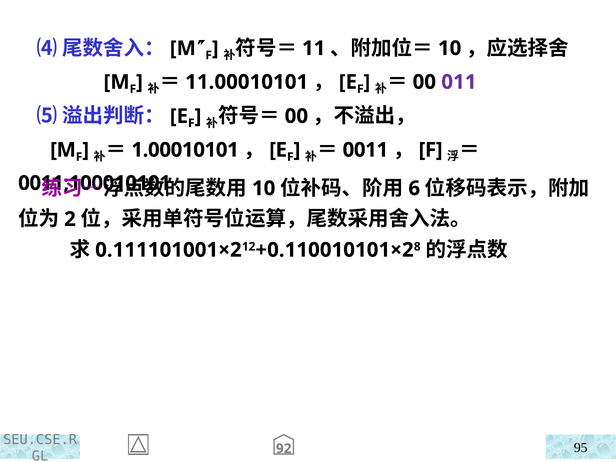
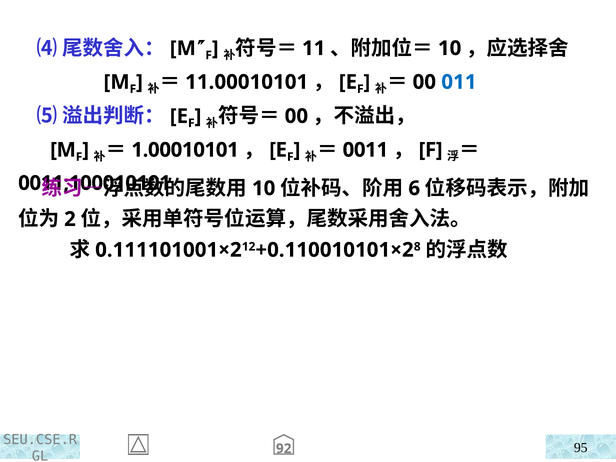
011 colour: purple -> blue
